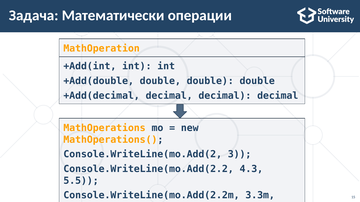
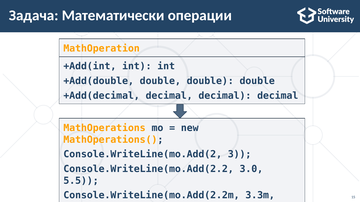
4.3: 4.3 -> 3.0
